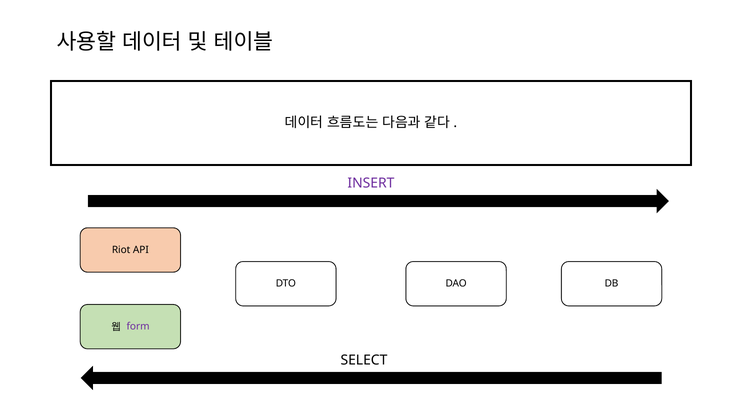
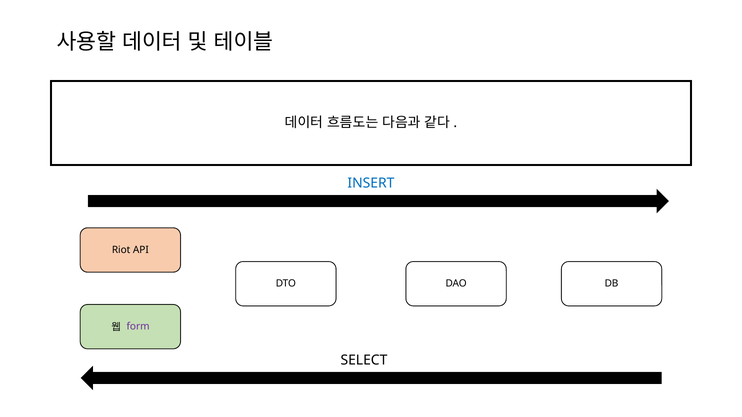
INSERT colour: purple -> blue
